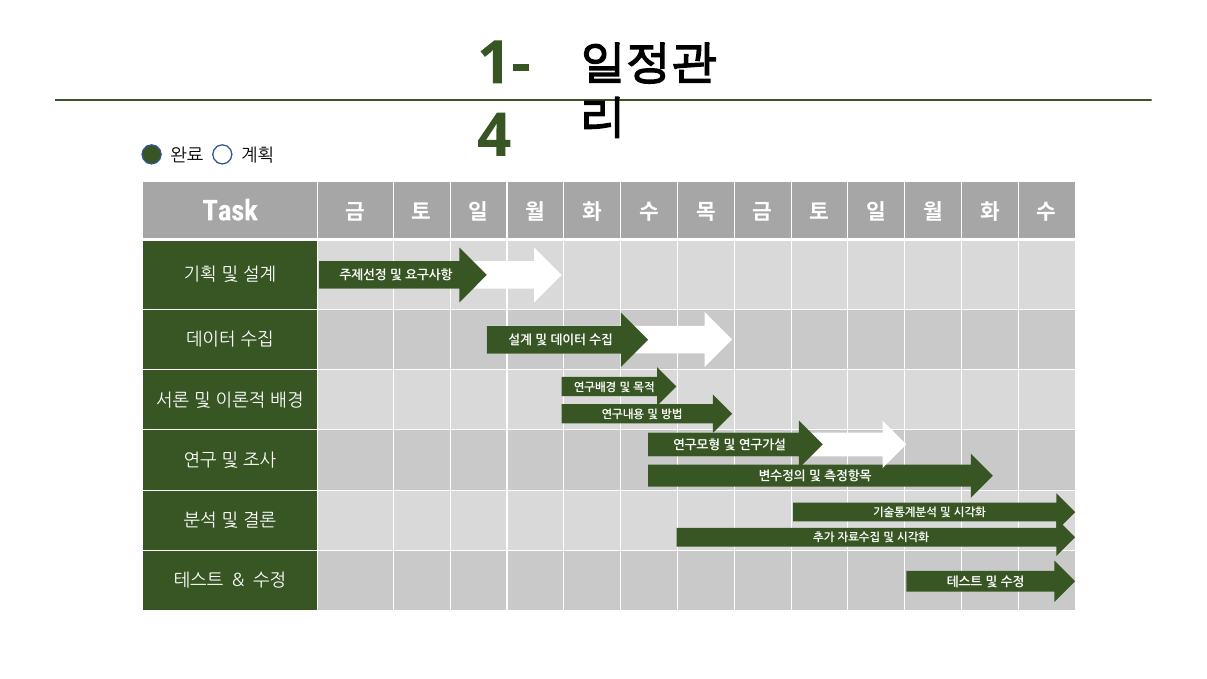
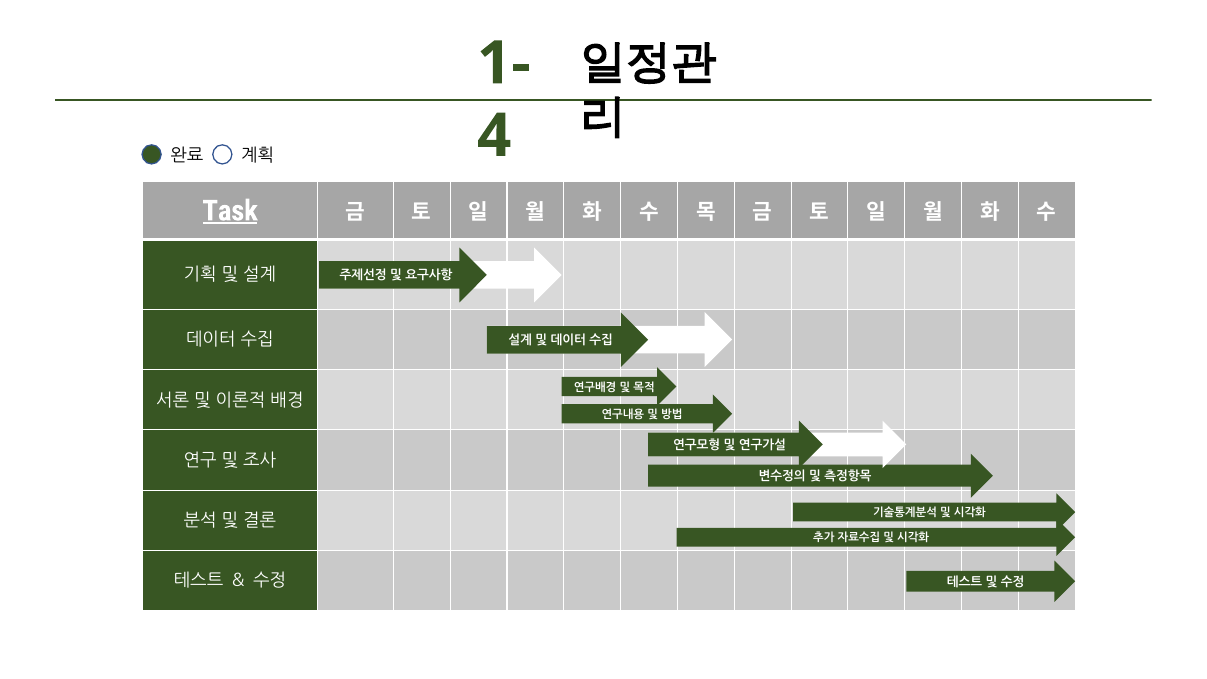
Task underline: none -> present
